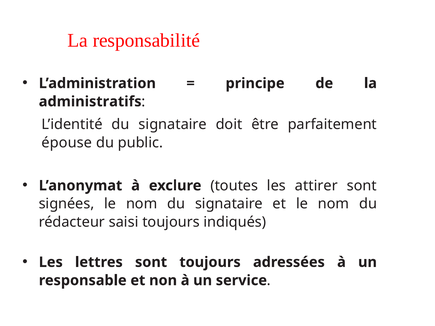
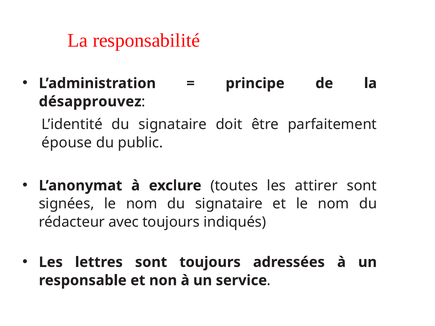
administratifs: administratifs -> désapprouvez
saisi: saisi -> avec
